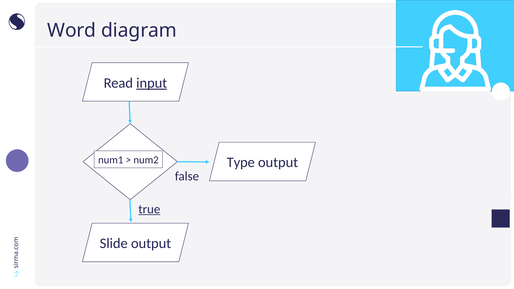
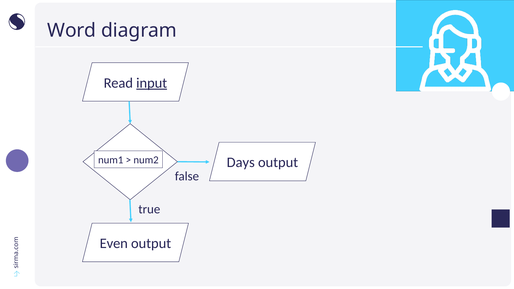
Type: Type -> Days
true underline: present -> none
Slide: Slide -> Even
